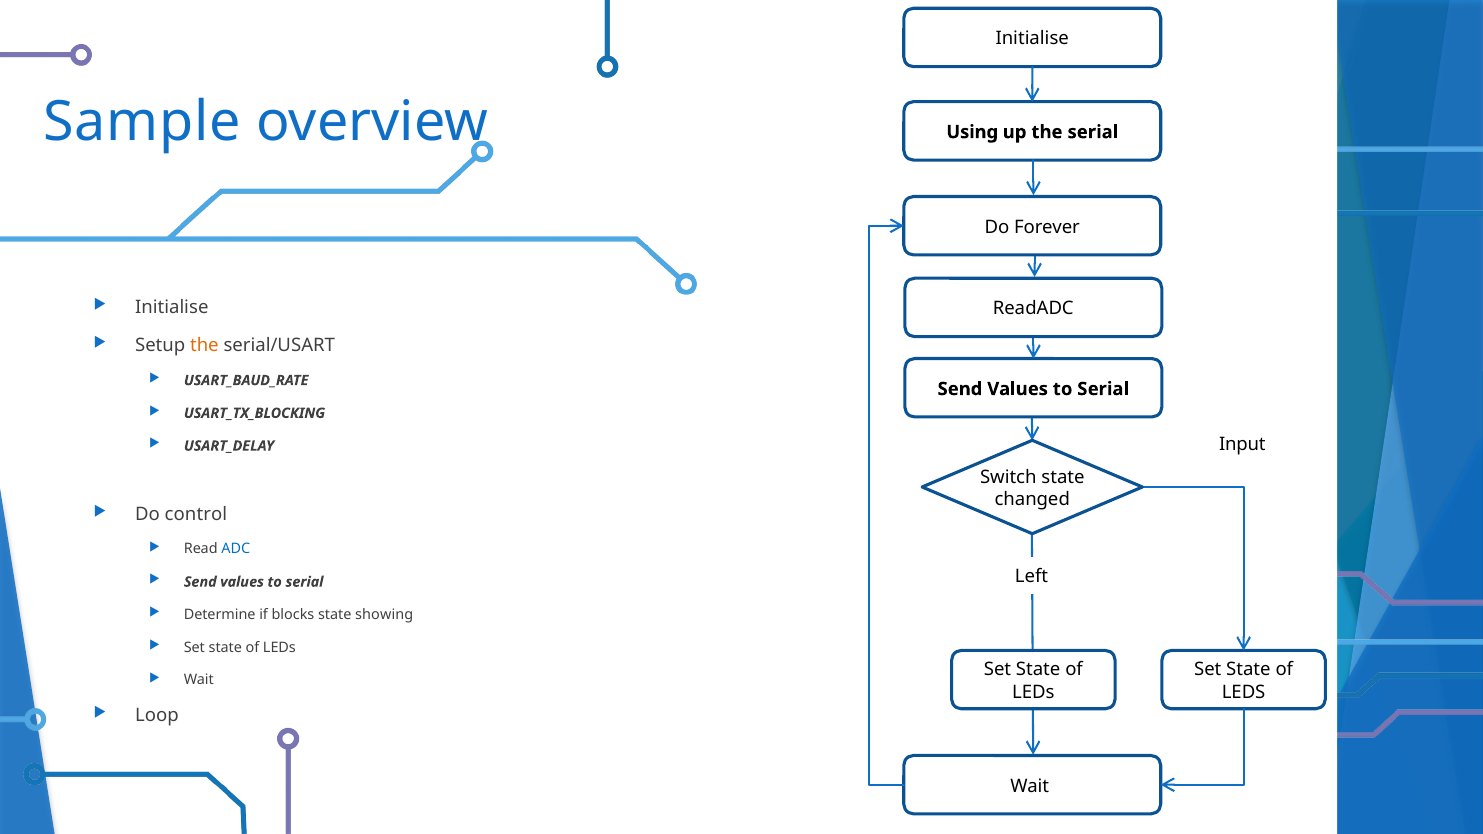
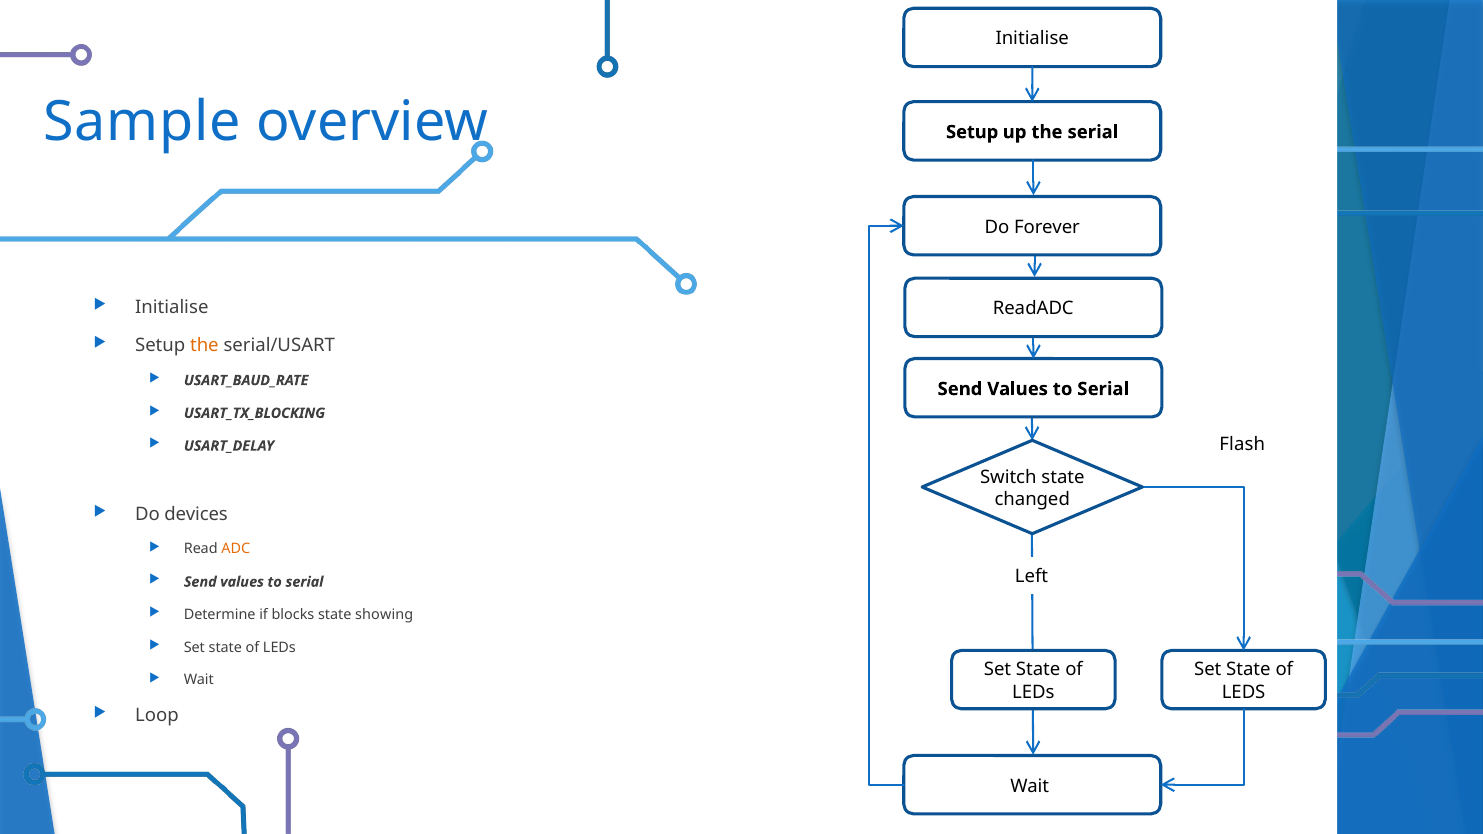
Using at (972, 132): Using -> Setup
Input: Input -> Flash
control: control -> devices
ADC colour: blue -> orange
